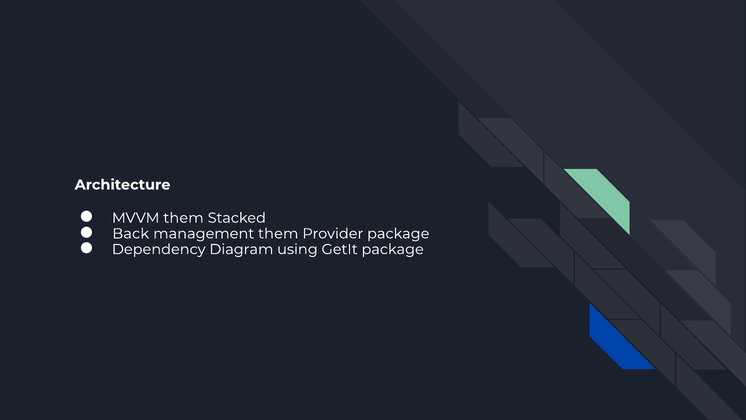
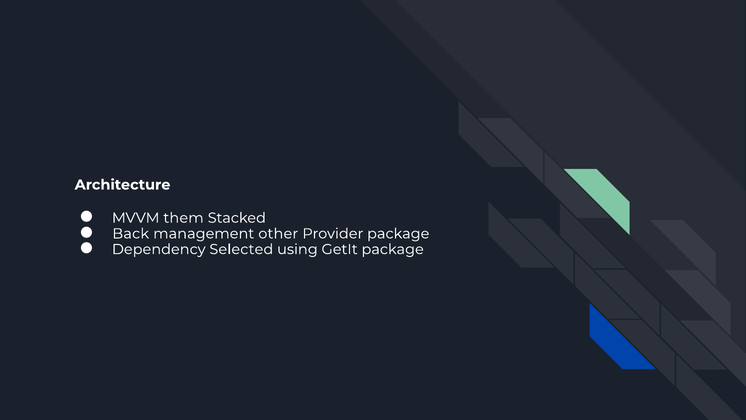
management them: them -> other
Diagram: Diagram -> Selected
